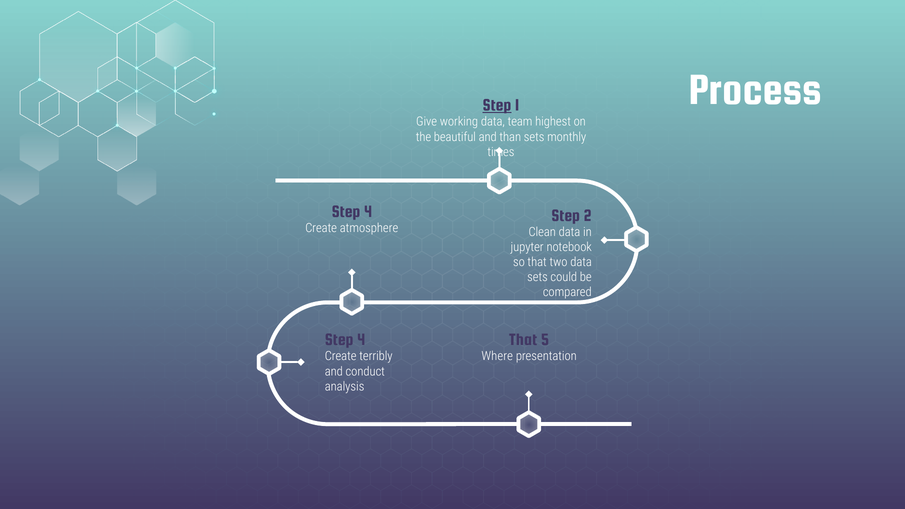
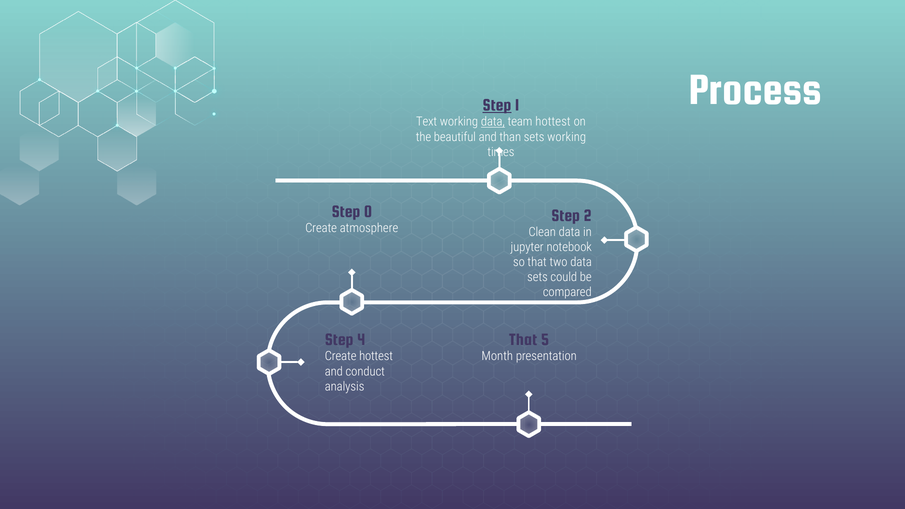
Give: Give -> Text
data at (493, 122) underline: none -> present
team highest: highest -> hottest
sets monthly: monthly -> working
4 at (368, 211): 4 -> 0
Create terribly: terribly -> hottest
Where: Where -> Month
